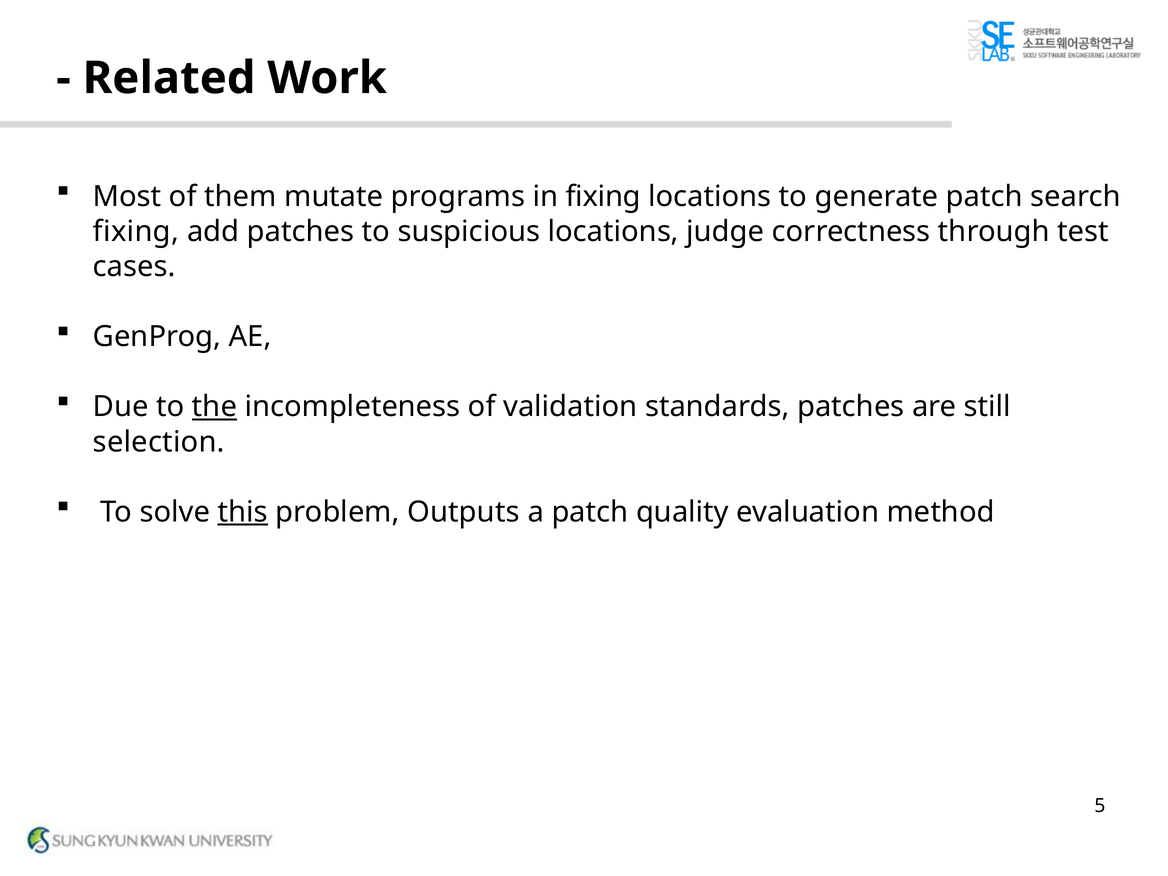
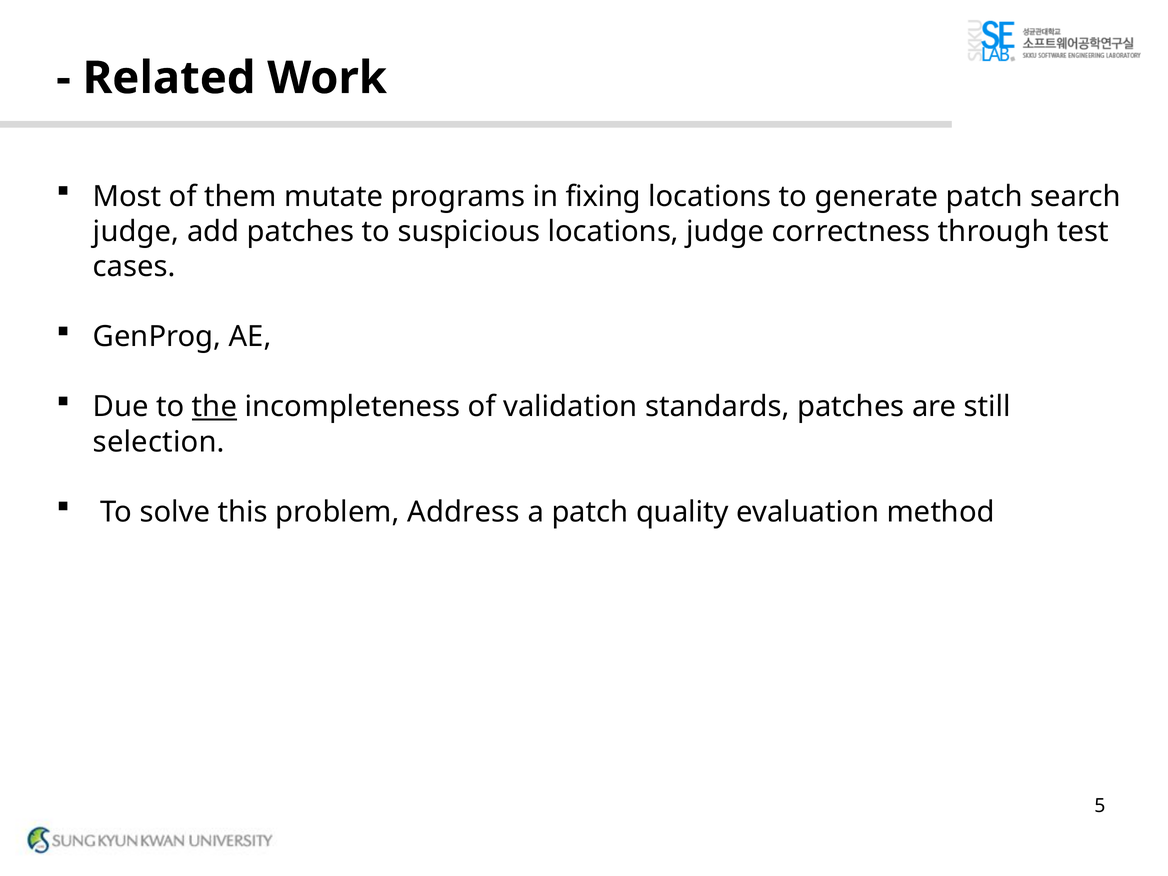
fixing at (136, 232): fixing -> judge
this underline: present -> none
Outputs: Outputs -> Address
